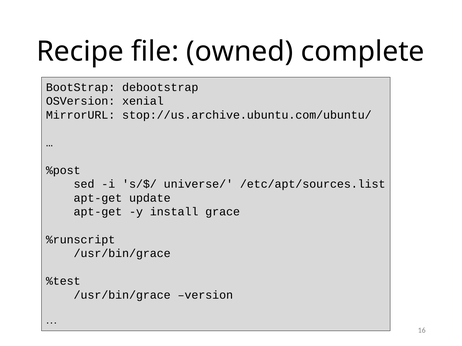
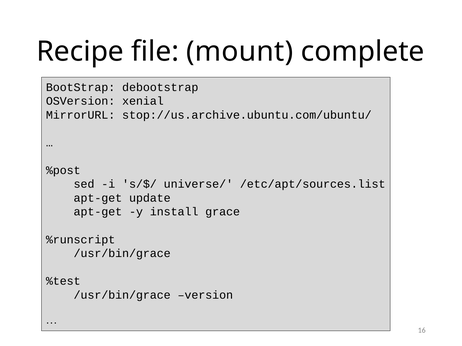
owned: owned -> mount
